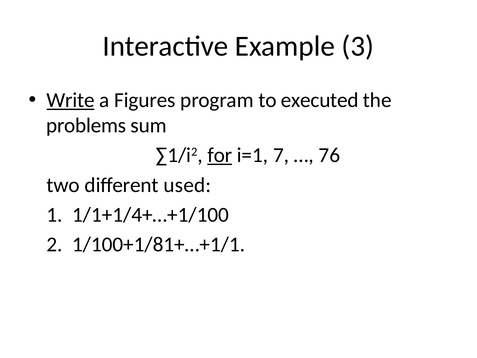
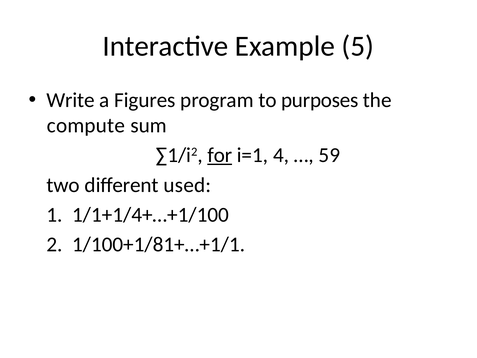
3: 3 -> 5
Write underline: present -> none
executed: executed -> purposes
problems: problems -> compute
7: 7 -> 4
76: 76 -> 59
